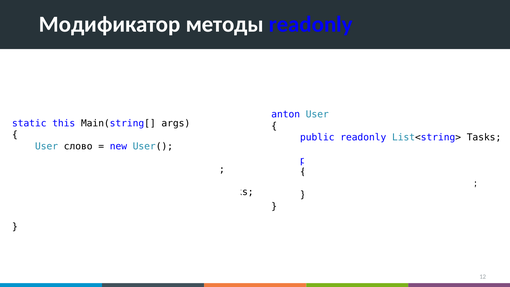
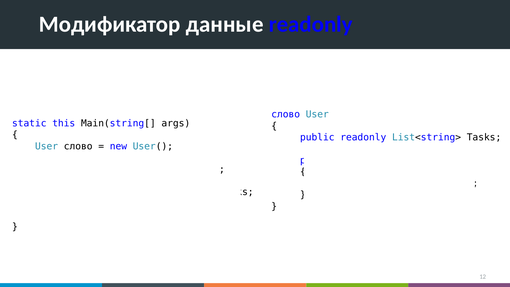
методы: методы -> данные
anton at (286, 114): anton -> слово
